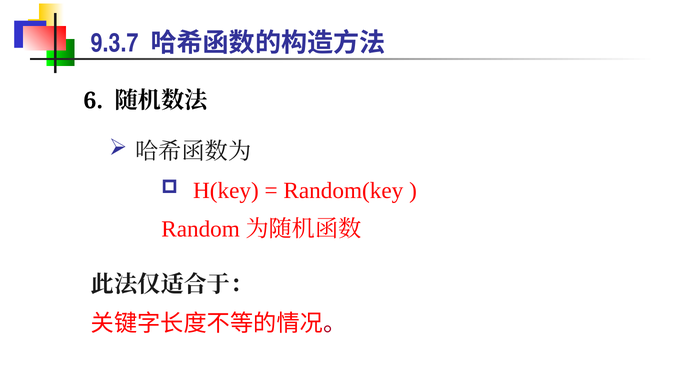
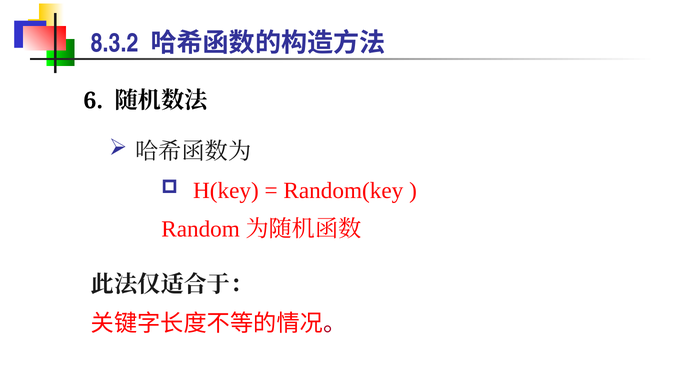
9.3.7: 9.3.7 -> 8.3.2
